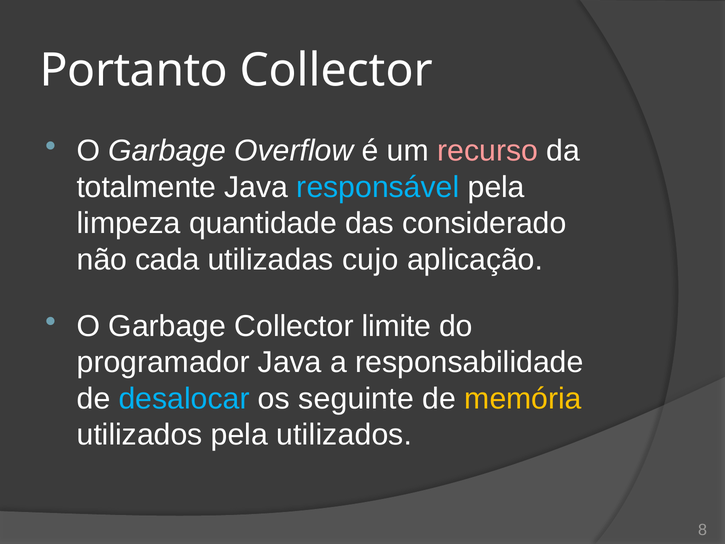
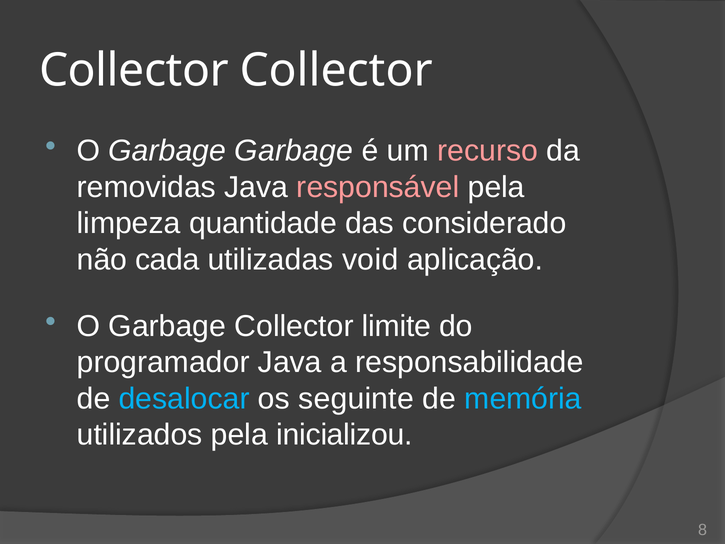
Portanto at (134, 70): Portanto -> Collector
Garbage Overflow: Overflow -> Garbage
totalmente: totalmente -> removidas
responsável colour: light blue -> pink
cujo: cujo -> void
memória colour: yellow -> light blue
pela utilizados: utilizados -> inicializou
